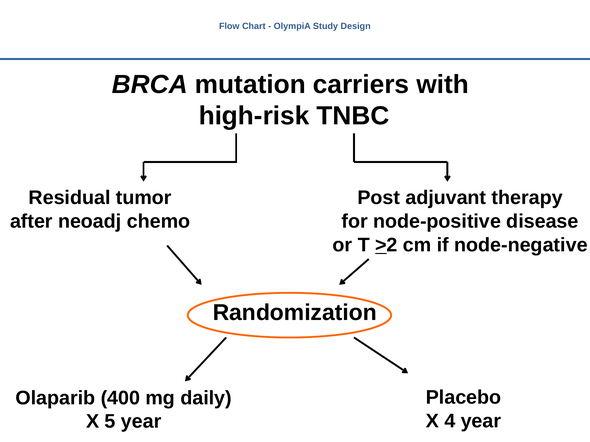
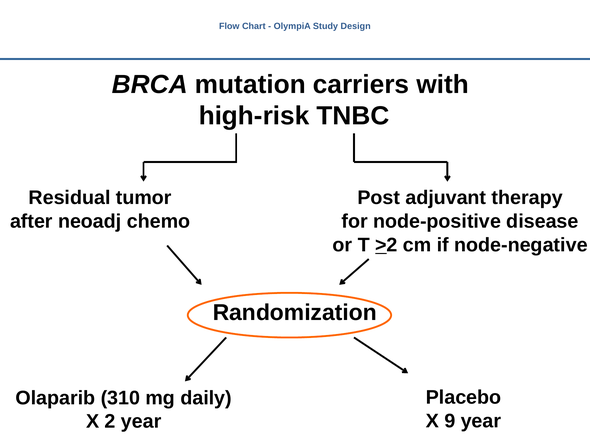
400: 400 -> 310
4: 4 -> 9
5: 5 -> 2
